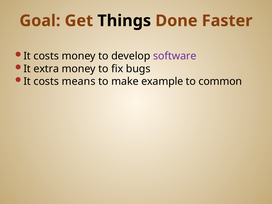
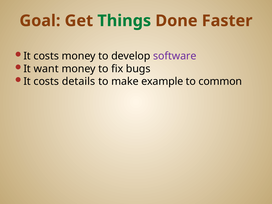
Things colour: black -> green
extra: extra -> want
means: means -> details
